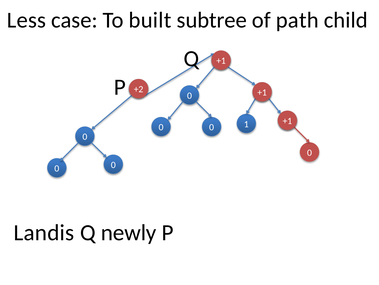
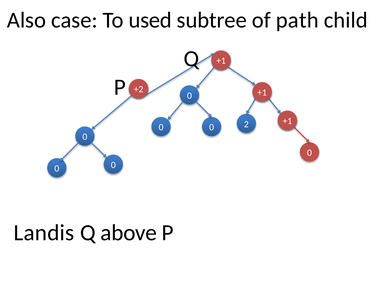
Less: Less -> Also
built: built -> used
1: 1 -> 2
newly: newly -> above
